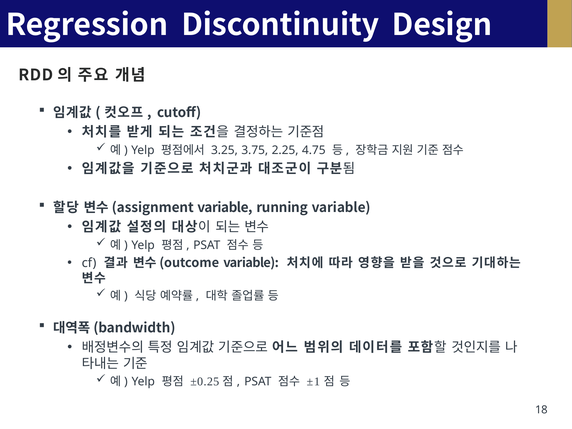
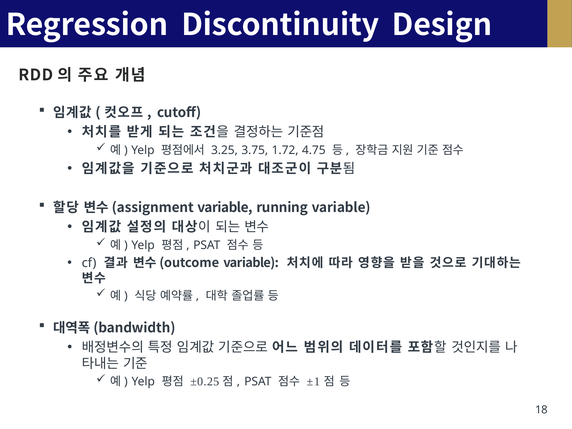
2.25: 2.25 -> 1.72
